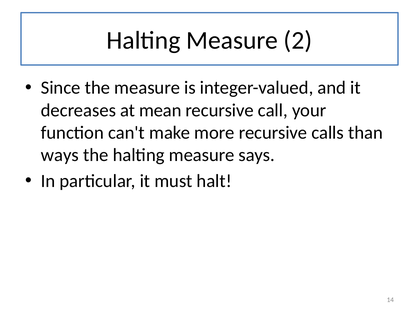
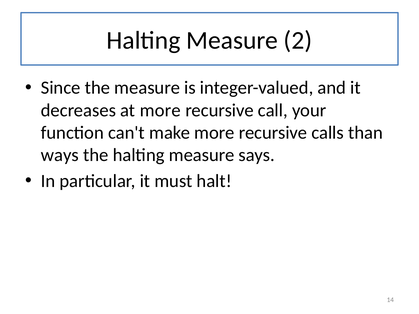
at mean: mean -> more
